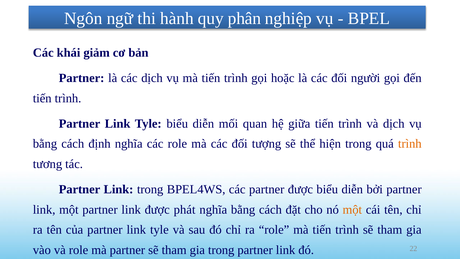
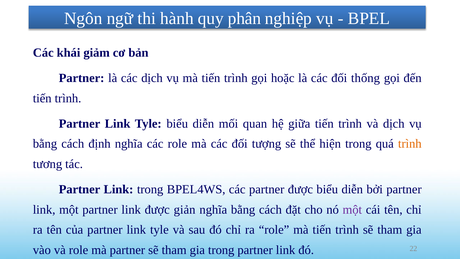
người: người -> thống
phát: phát -> giản
một at (352, 209) colour: orange -> purple
